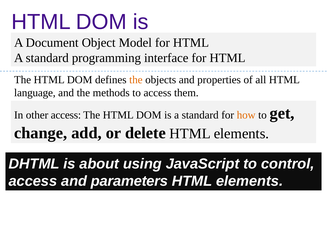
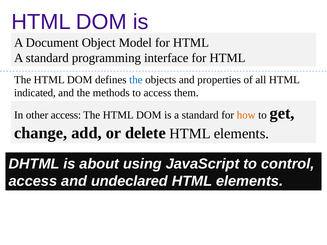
the at (136, 80) colour: orange -> blue
language: language -> indicated
parameters: parameters -> undeclared
